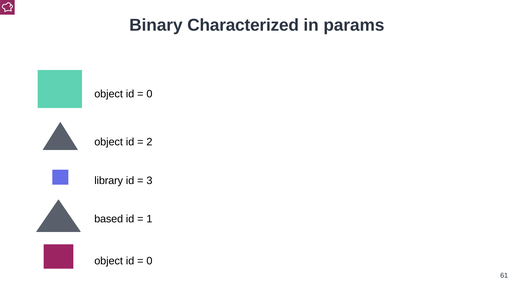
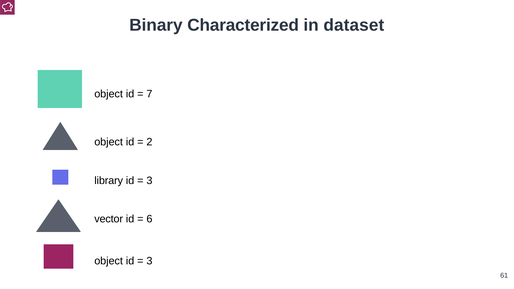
params: params -> dataset
0 at (149, 94): 0 -> 7
based: based -> vector
1: 1 -> 6
0 at (149, 261): 0 -> 3
